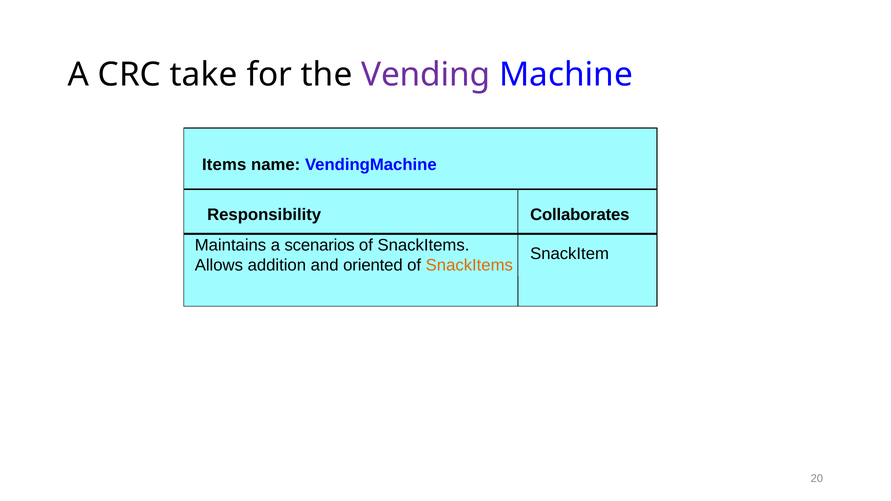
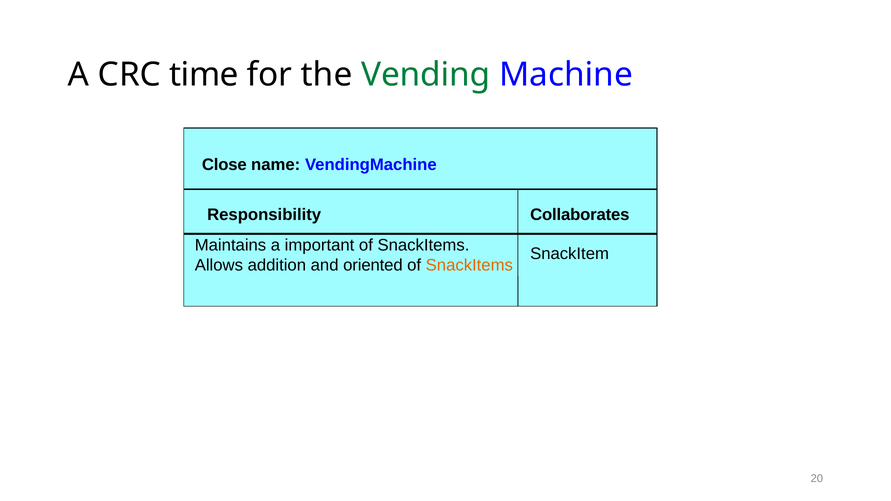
take: take -> time
Vending colour: purple -> green
Items: Items -> Close
scenarios: scenarios -> important
